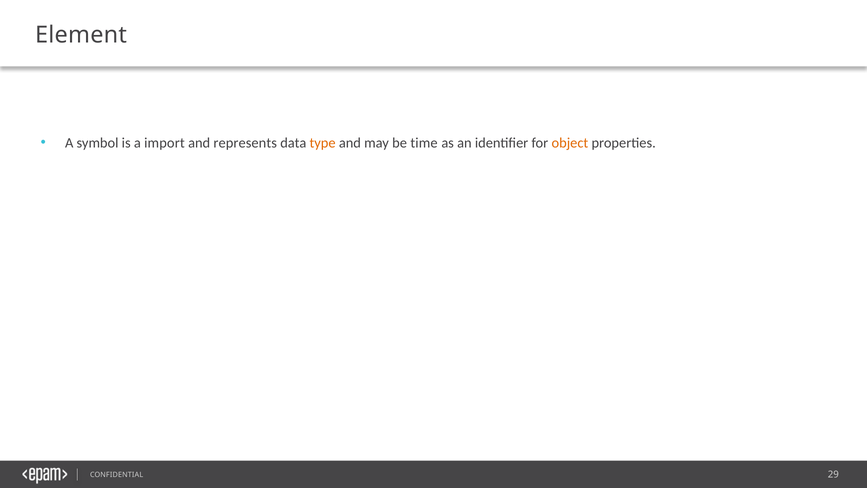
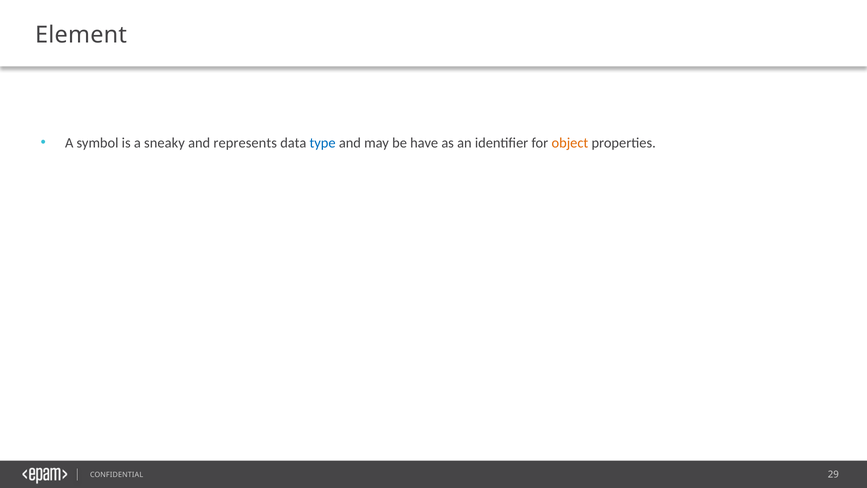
import: import -> sneaky
type colour: orange -> blue
time: time -> have
